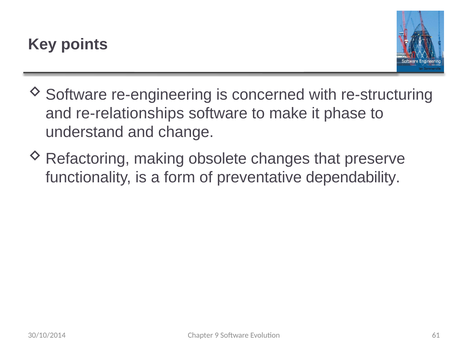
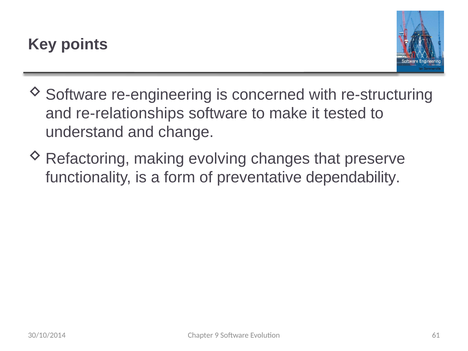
phase: phase -> tested
obsolete: obsolete -> evolving
